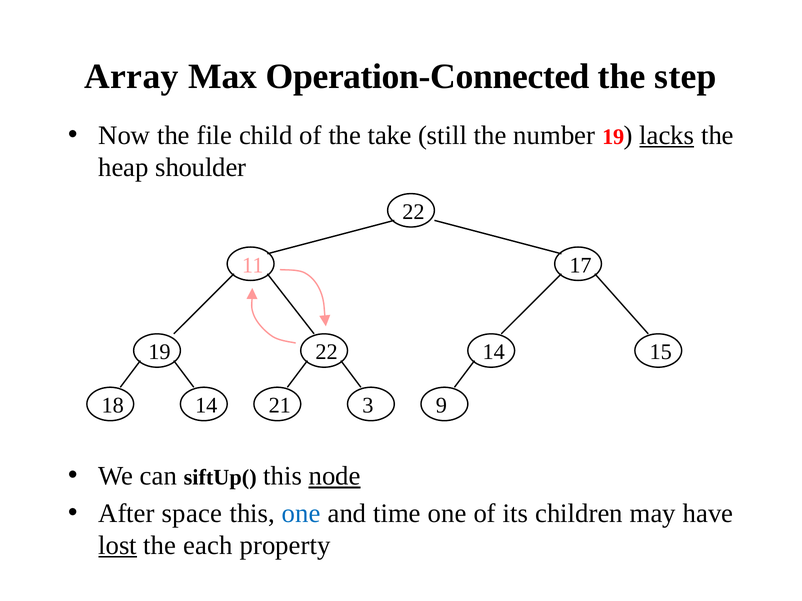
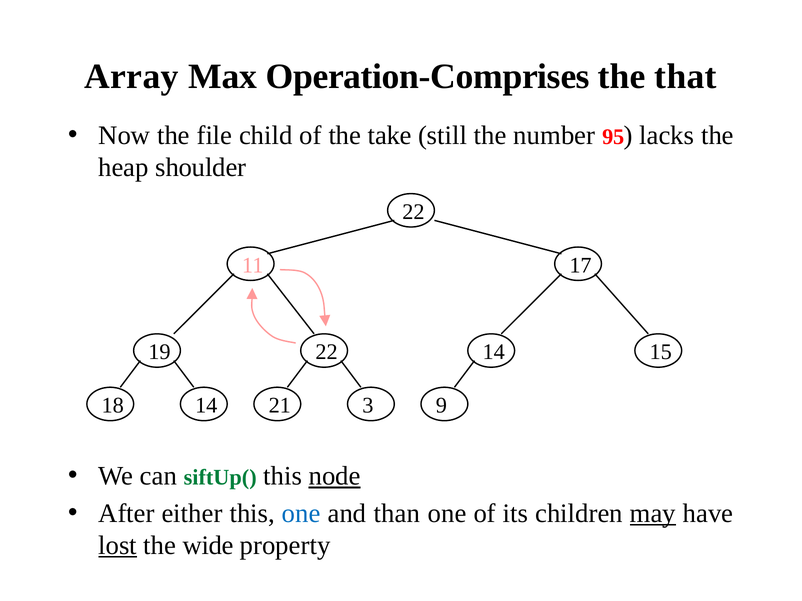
Operation-Connected: Operation-Connected -> Operation-Comprises
step: step -> that
number 19: 19 -> 95
lacks underline: present -> none
siftUp( colour: black -> green
space: space -> either
time: time -> than
may underline: none -> present
each: each -> wide
